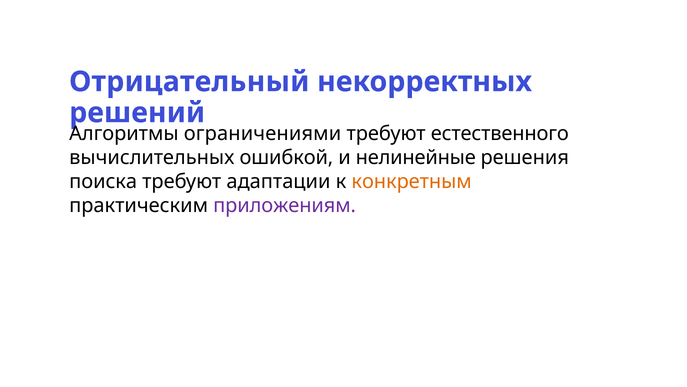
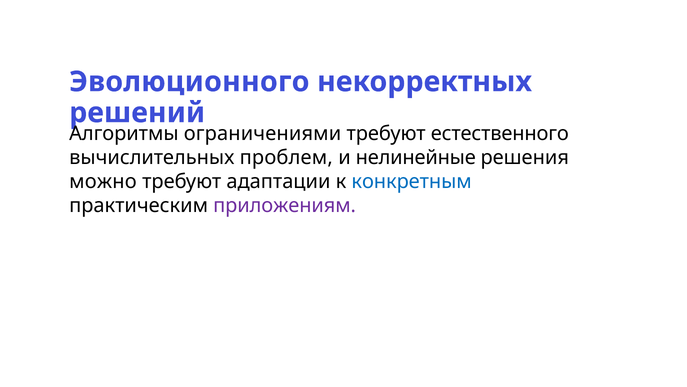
Отрицательный: Отрицательный -> Эволюционного
ошибкой: ошибкой -> проблем
поиска: поиска -> можно
конкретным colour: orange -> blue
